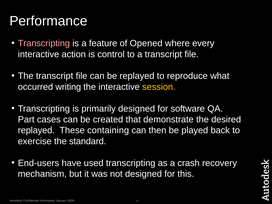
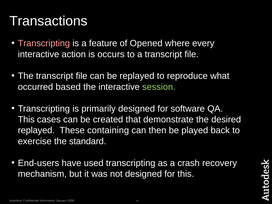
Performance: Performance -> Transactions
control: control -> occurs
writing: writing -> based
session colour: yellow -> light green
Part at (26, 120): Part -> This
